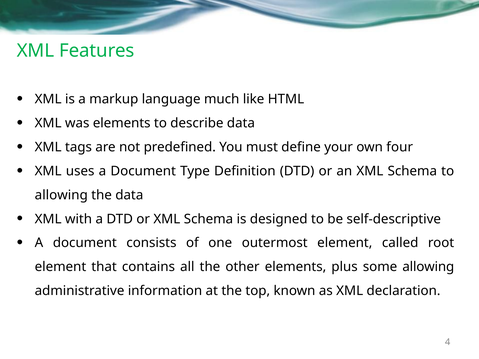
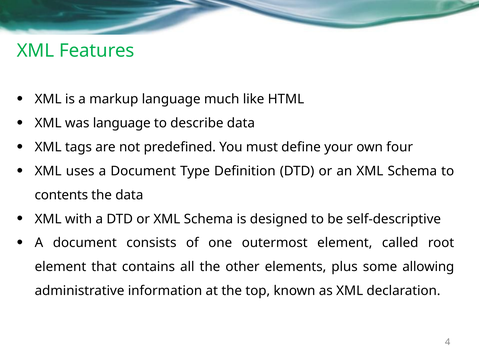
was elements: elements -> language
allowing at (61, 195): allowing -> contents
